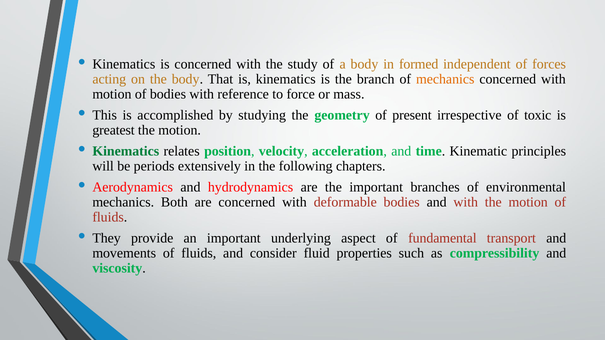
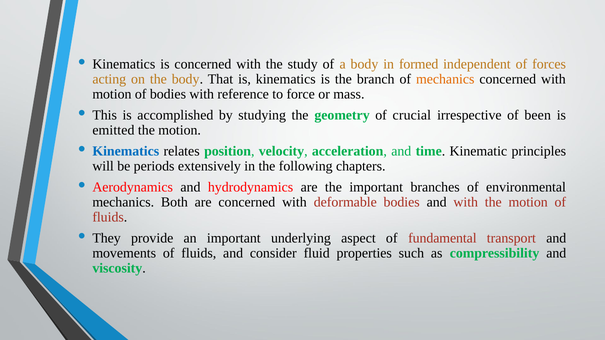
present: present -> crucial
toxic: toxic -> been
greatest: greatest -> emitted
Kinematics at (126, 151) colour: green -> blue
